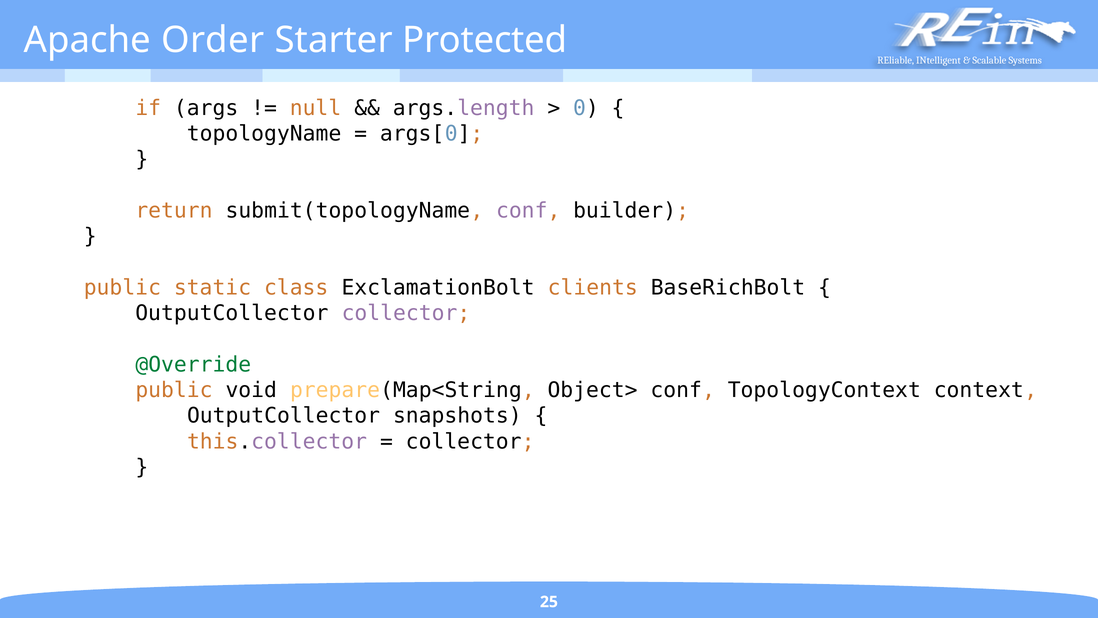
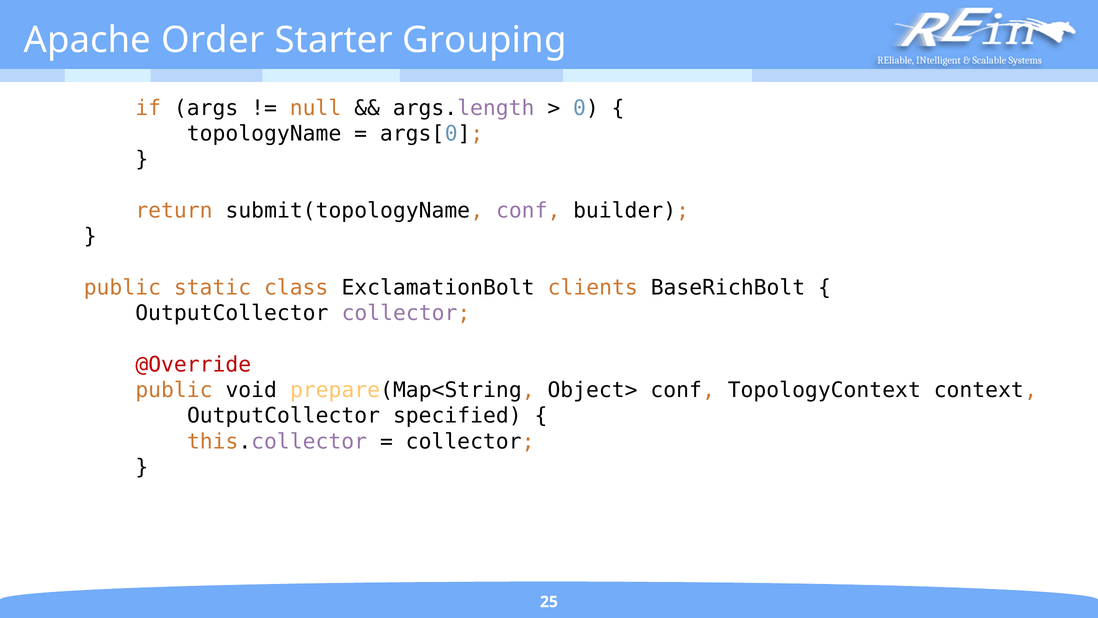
Protected: Protected -> Grouping
@Override colour: green -> red
snapshots: snapshots -> specified
